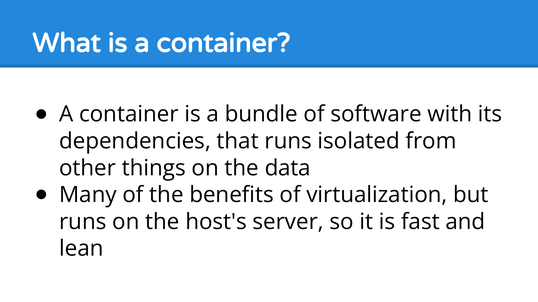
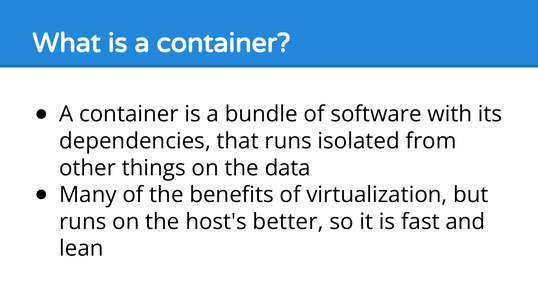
server: server -> better
